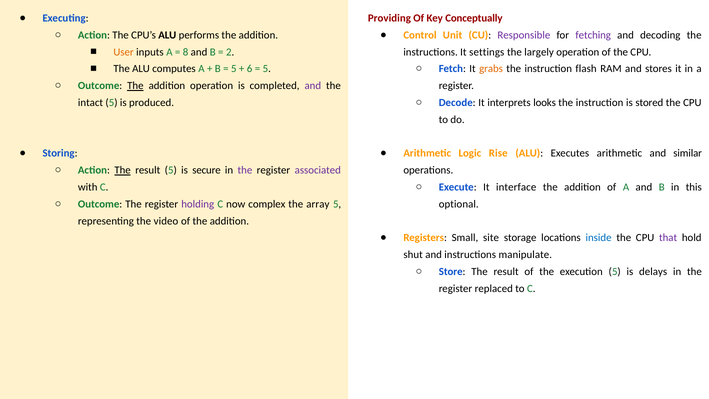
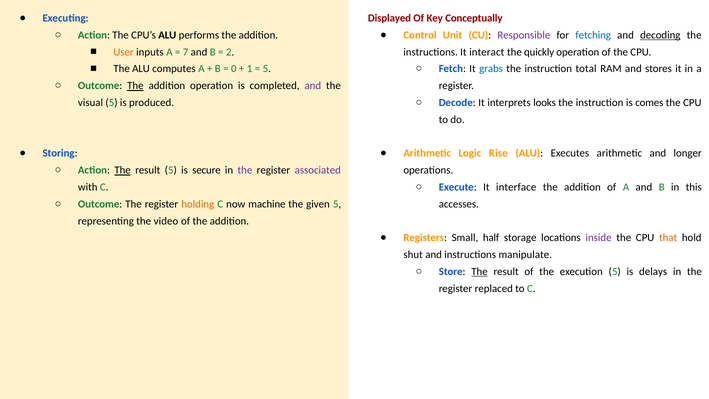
Providing: Providing -> Displayed
fetching colour: purple -> blue
decoding underline: none -> present
8: 8 -> 7
settings: settings -> interact
largely: largely -> quickly
5 at (234, 69): 5 -> 0
6: 6 -> 1
grabs colour: orange -> blue
flash: flash -> total
stored: stored -> comes
intact: intact -> visual
similar: similar -> longer
holding colour: purple -> orange
complex: complex -> machine
array: array -> given
optional: optional -> accesses
site: site -> half
inside colour: blue -> purple
that colour: purple -> orange
The at (479, 272) underline: none -> present
